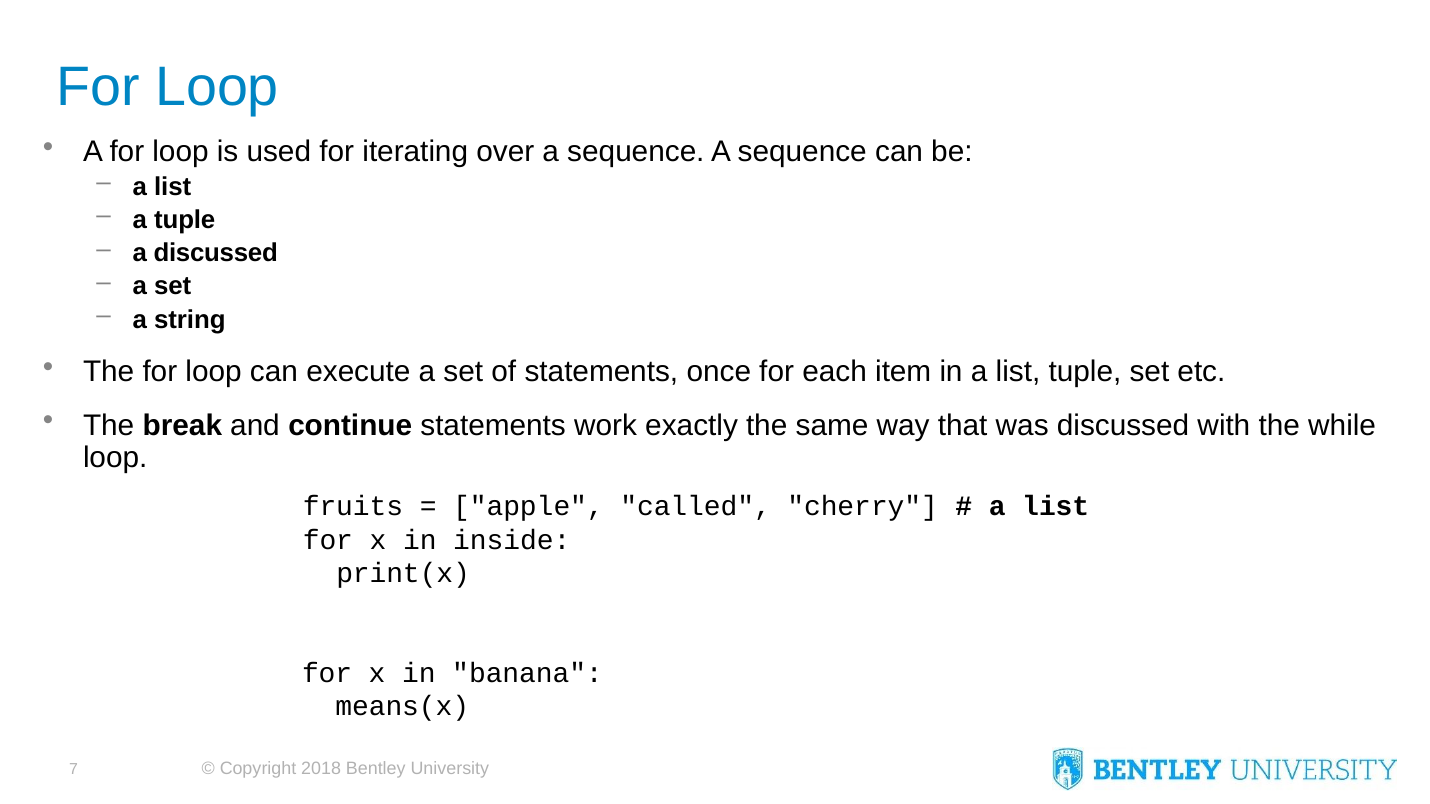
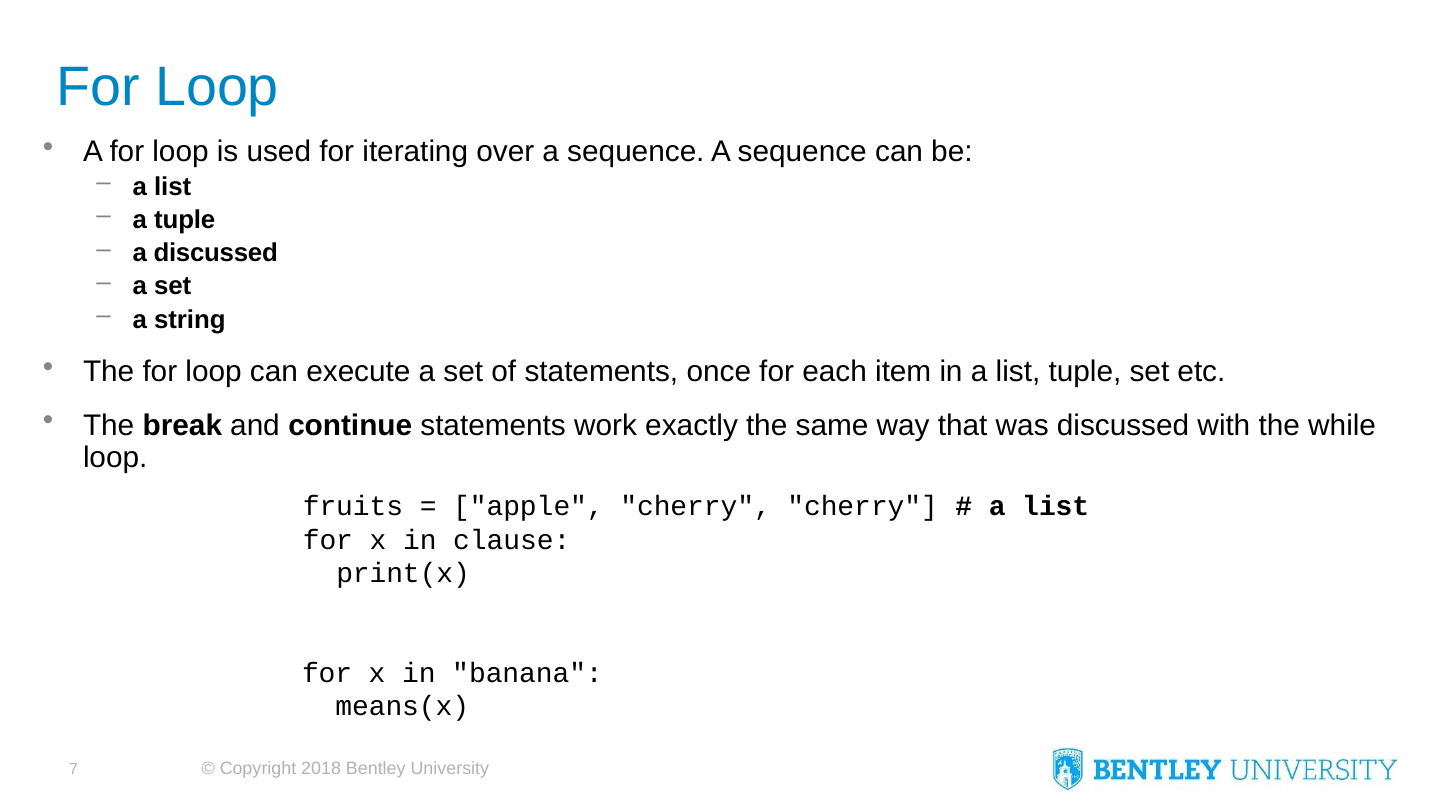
apple called: called -> cherry
inside: inside -> clause
